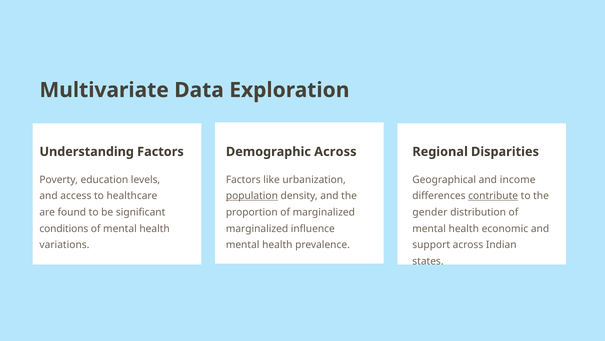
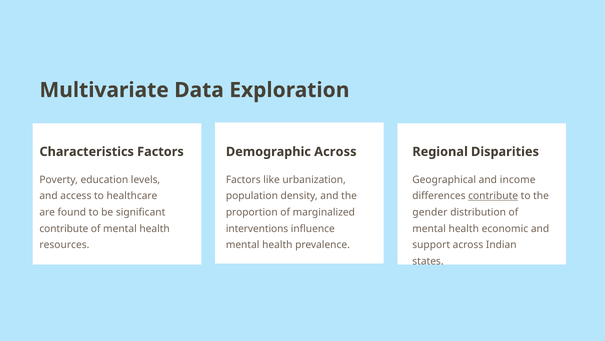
Understanding: Understanding -> Characteristics
population underline: present -> none
conditions at (64, 228): conditions -> contribute
marginalized at (257, 228): marginalized -> interventions
variations: variations -> resources
